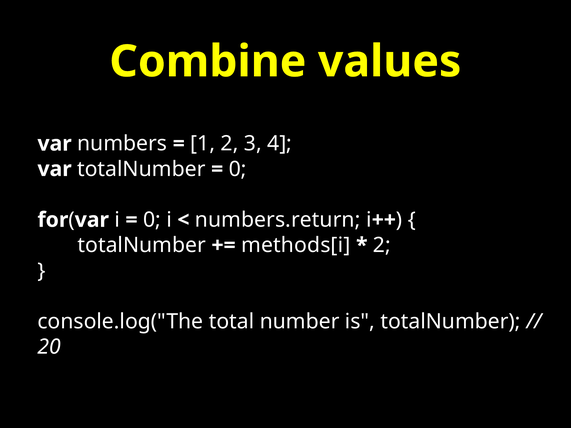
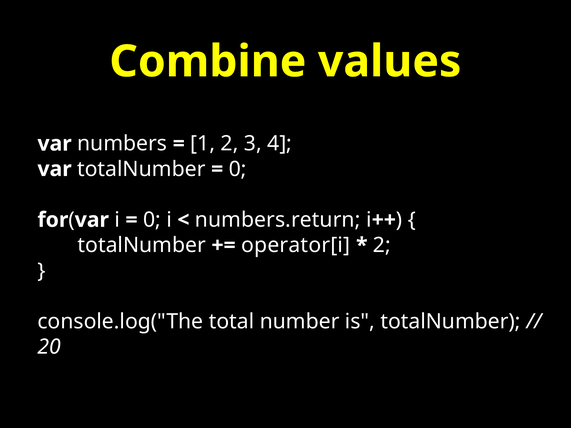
methods[i: methods[i -> operator[i
